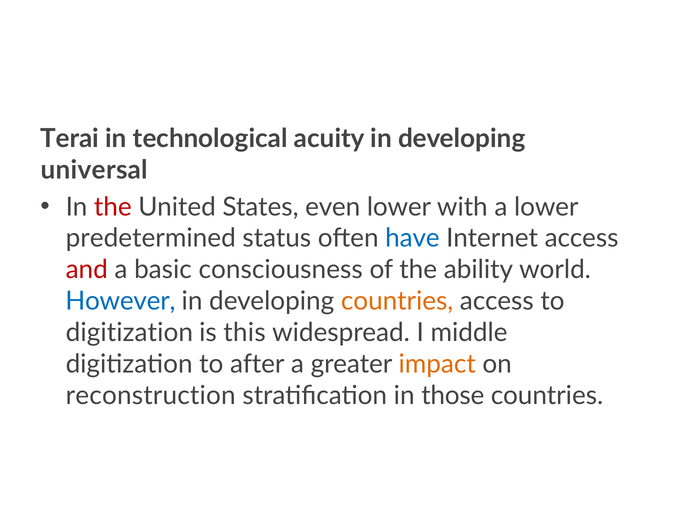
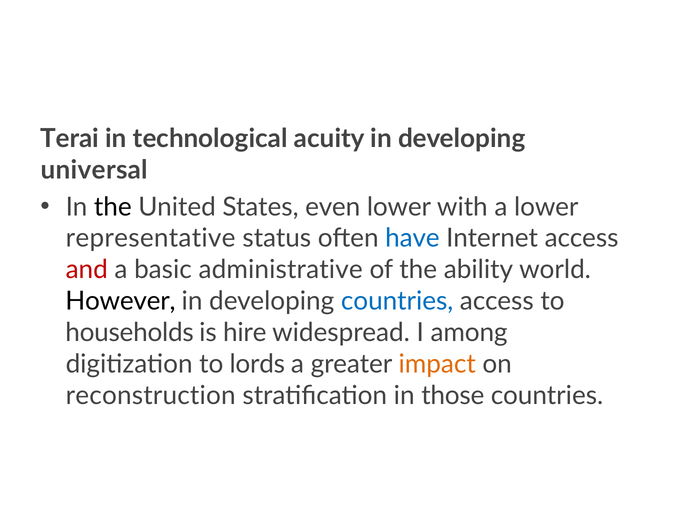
the at (113, 207) colour: red -> black
predetermined: predetermined -> representative
consciousness: consciousness -> administrative
However colour: blue -> black
countries at (397, 301) colour: orange -> blue
digitization at (129, 332): digitization -> households
this: this -> hire
middle: middle -> among
after: after -> lords
